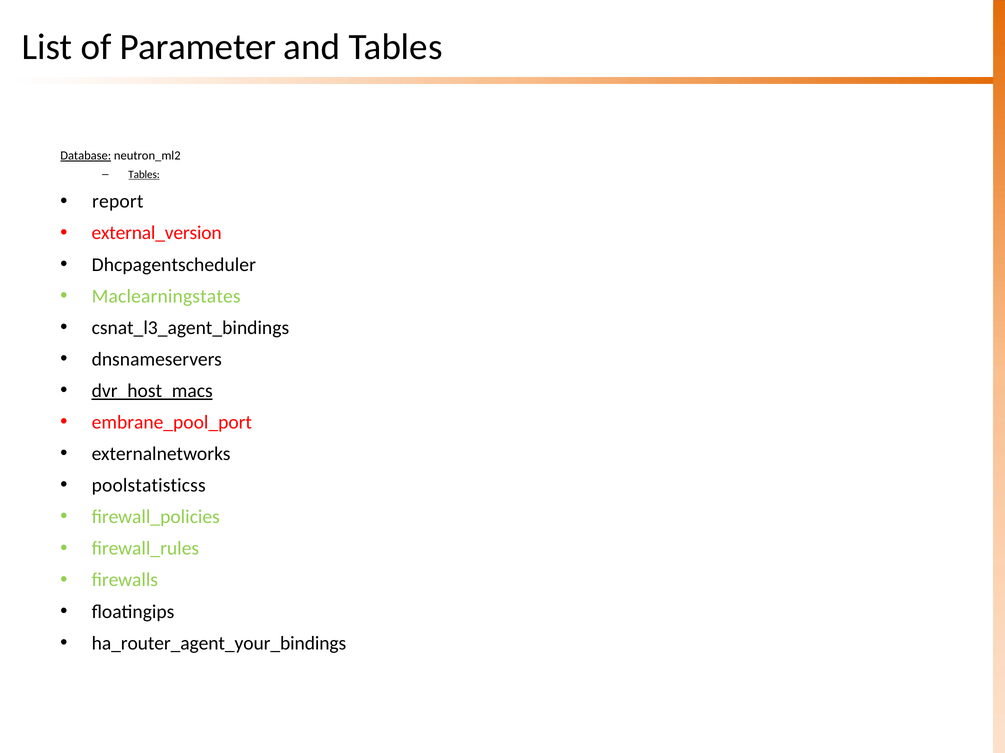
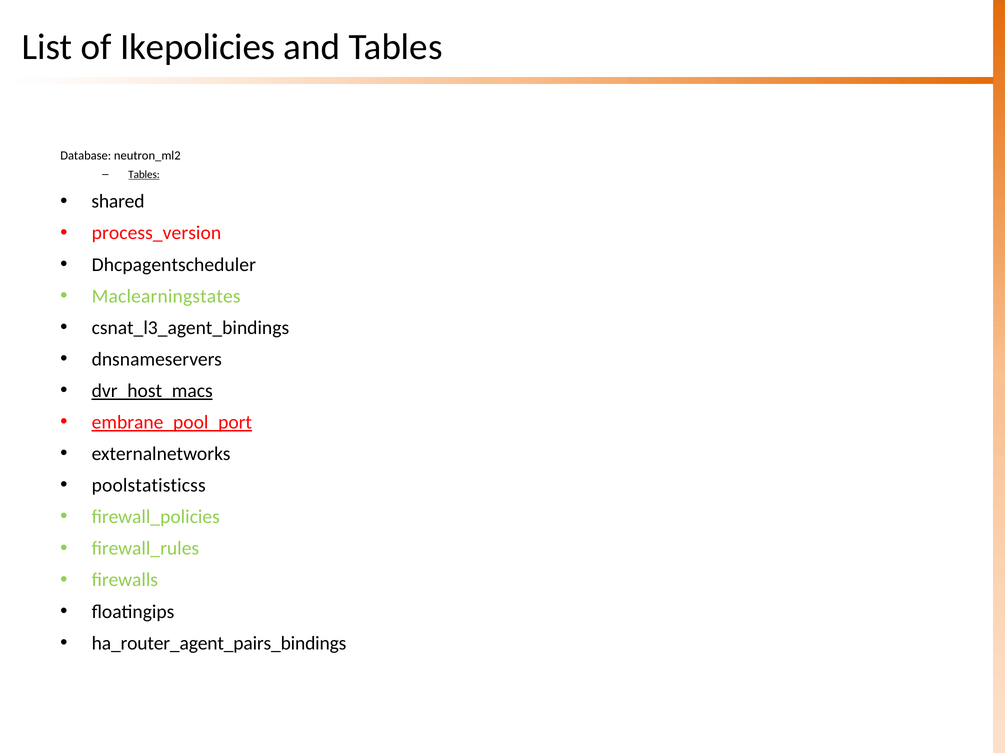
Parameter: Parameter -> Ikepolicies
Database underline: present -> none
report: report -> shared
external_version: external_version -> process_version
embrane_pool_port underline: none -> present
ha_router_agent_your_bindings: ha_router_agent_your_bindings -> ha_router_agent_pairs_bindings
